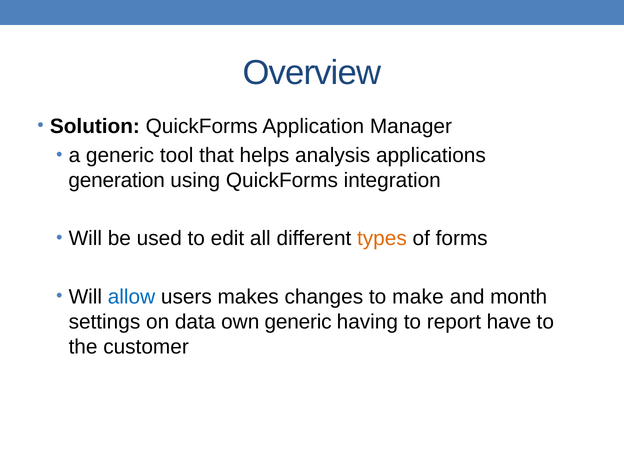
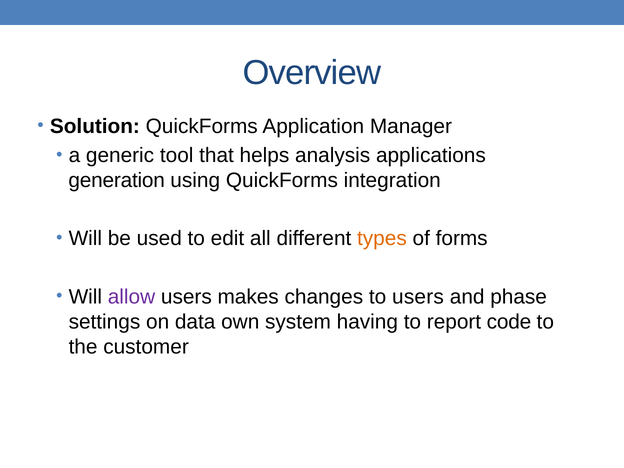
allow colour: blue -> purple
to make: make -> users
month: month -> phase
own generic: generic -> system
have: have -> code
